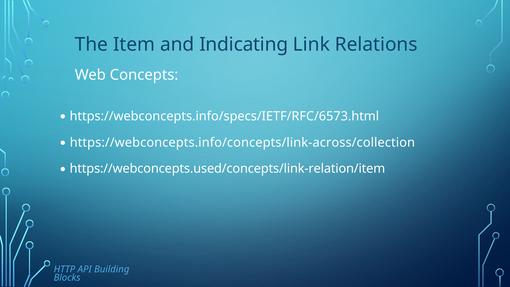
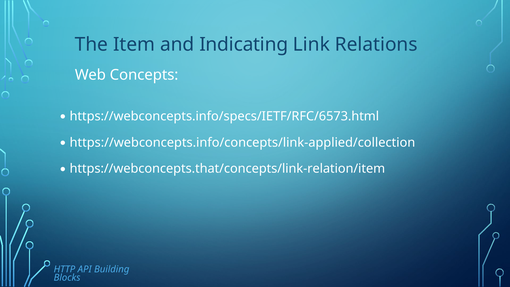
https://webconcepts.info/concepts/link-across/collection: https://webconcepts.info/concepts/link-across/collection -> https://webconcepts.info/concepts/link-applied/collection
https://webconcepts.used/concepts/link-relation/item: https://webconcepts.used/concepts/link-relation/item -> https://webconcepts.that/concepts/link-relation/item
